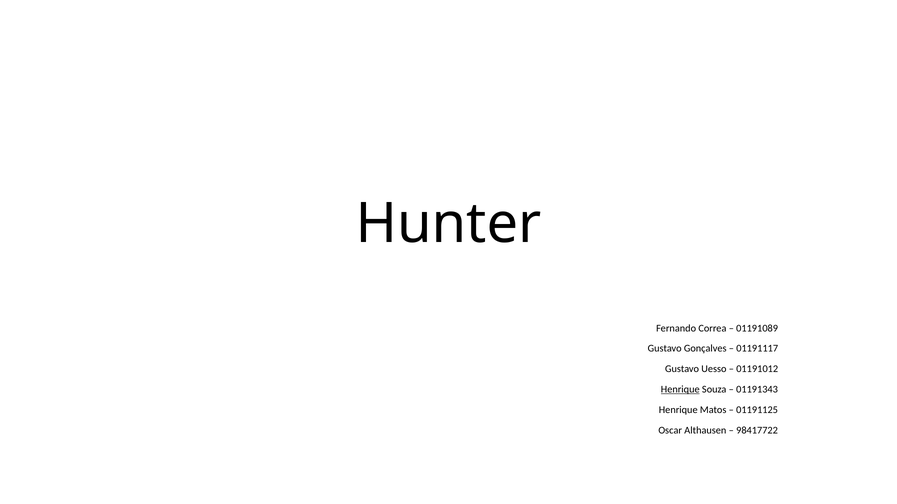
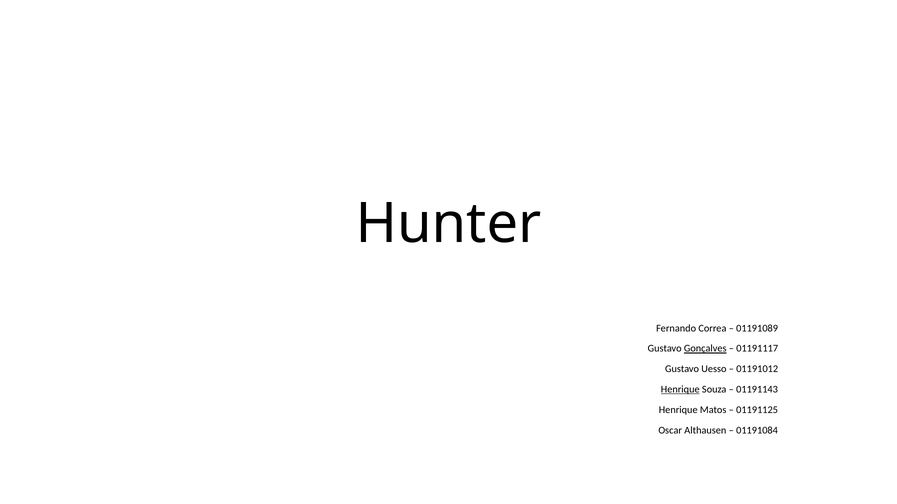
Gonçalves underline: none -> present
01191343: 01191343 -> 01191143
98417722: 98417722 -> 01191084
